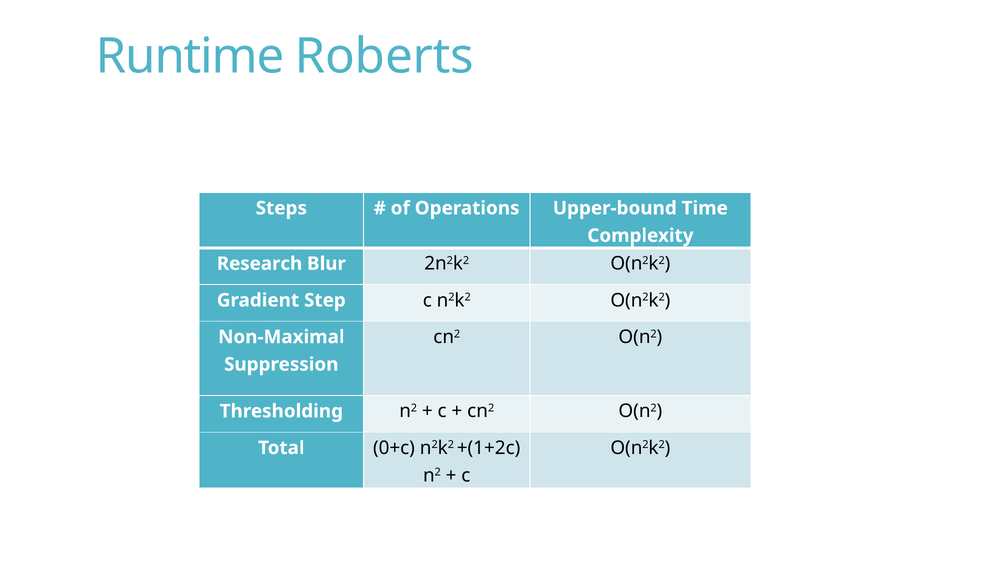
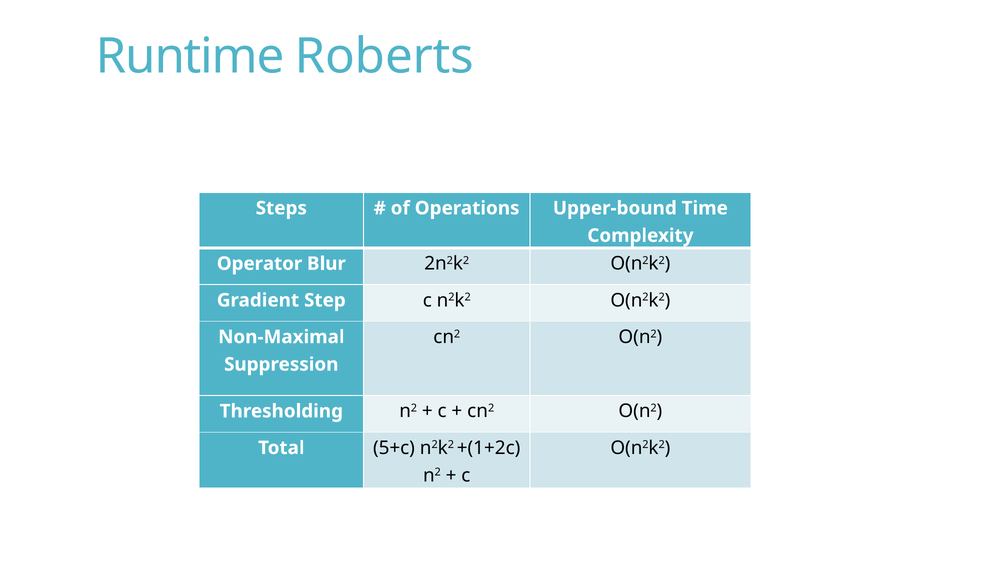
Research: Research -> Operator
0+c: 0+c -> 5+c
